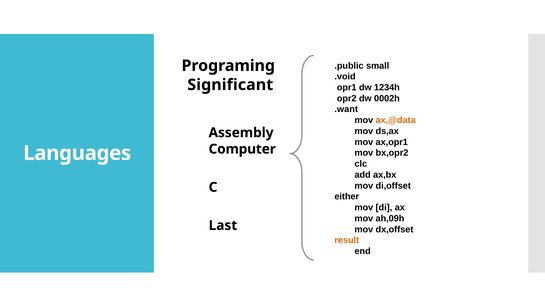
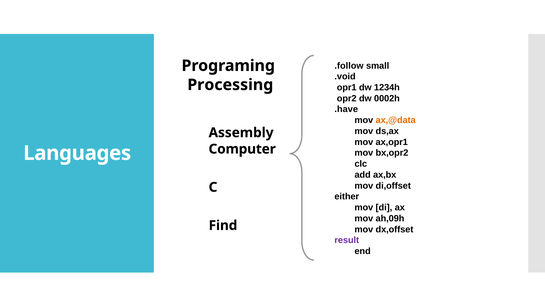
.public: .public -> .follow
Significant: Significant -> Processing
.want: .want -> .have
Last: Last -> Find
result colour: orange -> purple
